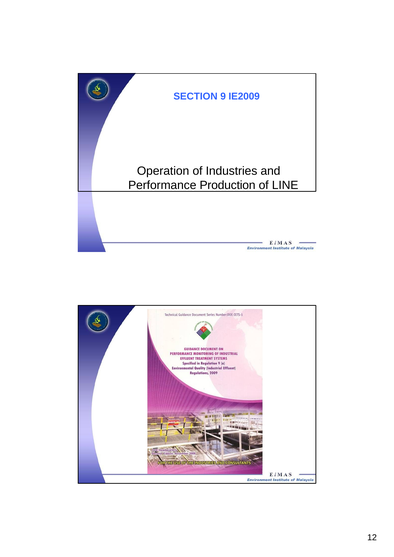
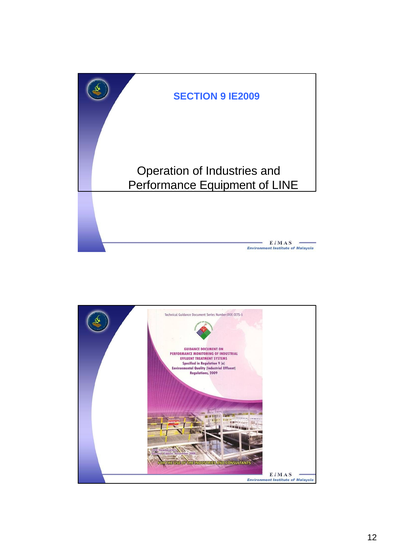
Production: Production -> Equipment
